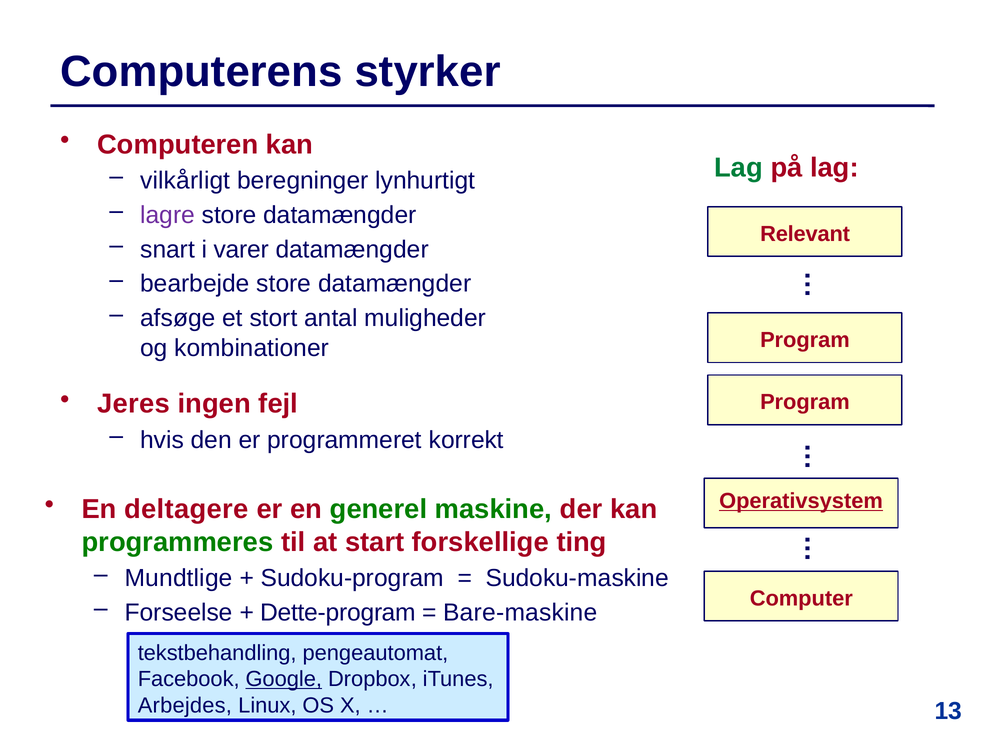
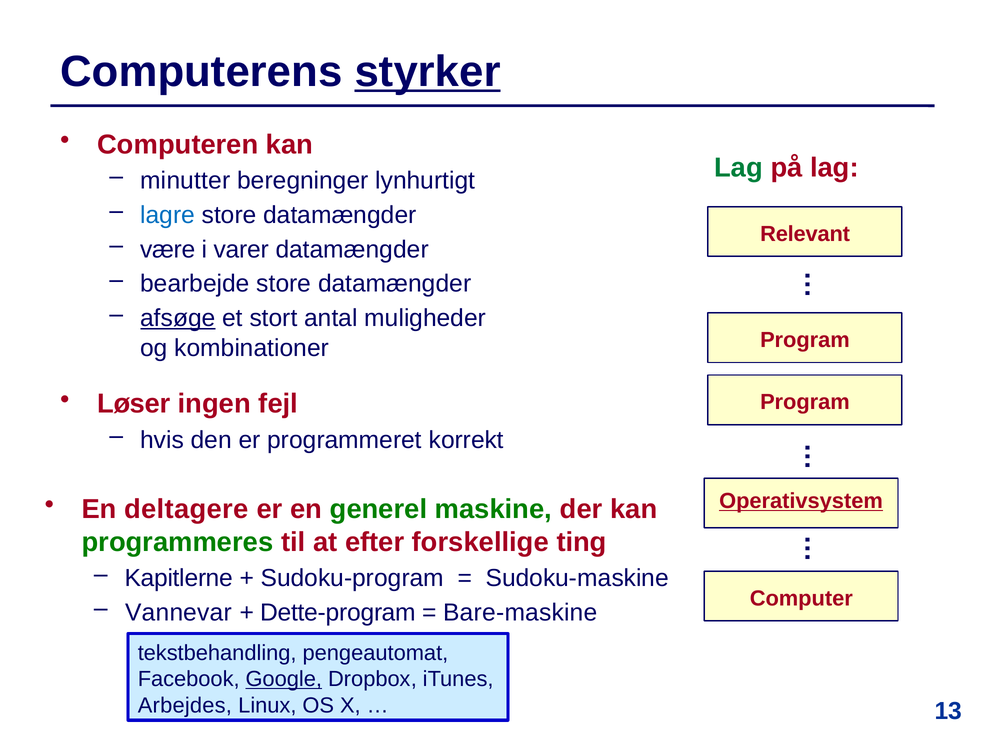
styrker underline: none -> present
vilkårligt: vilkårligt -> minutter
lagre colour: purple -> blue
snart: snart -> være
afsøge underline: none -> present
Jeres: Jeres -> Løser
start: start -> efter
Mundtlige: Mundtlige -> Kapitlerne
Forseelse: Forseelse -> Vannevar
